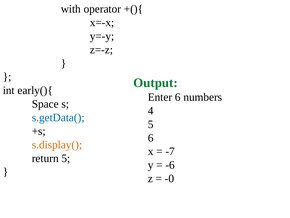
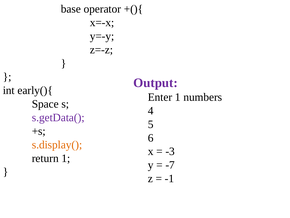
with: with -> base
Output colour: green -> purple
Enter 6: 6 -> 1
s.getData( colour: blue -> purple
-7: -7 -> -3
return 5: 5 -> 1
-6: -6 -> -7
-0: -0 -> -1
